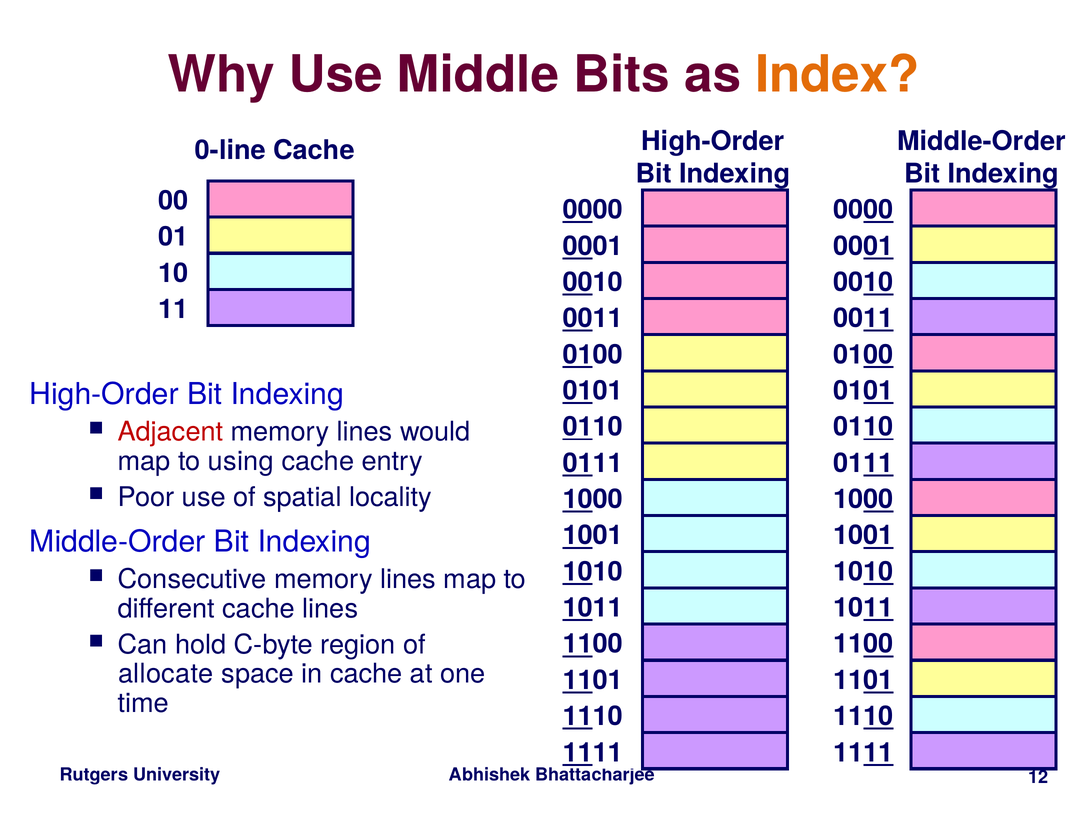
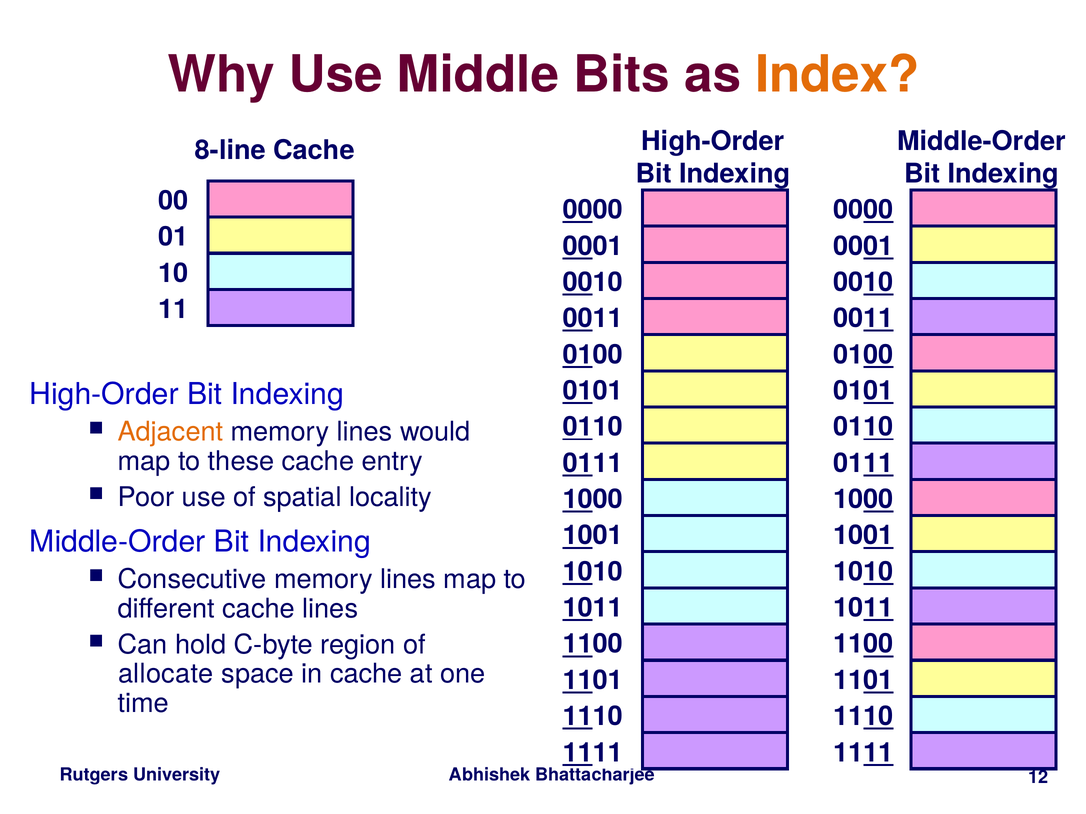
0-line: 0-line -> 8-line
Adjacent colour: red -> orange
using: using -> these
